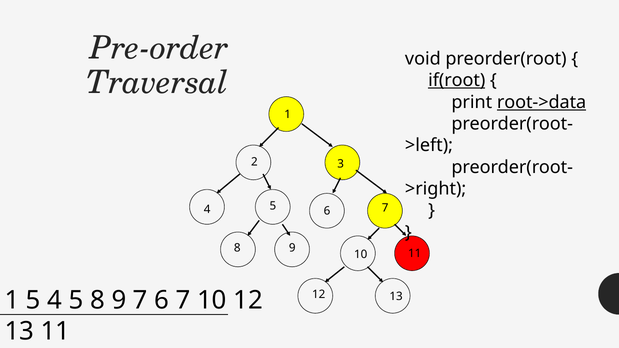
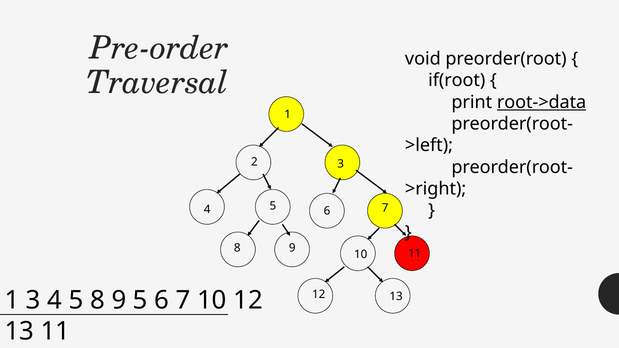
if(root underline: present -> none
5 at (33, 300): 5 -> 3
9 7: 7 -> 5
